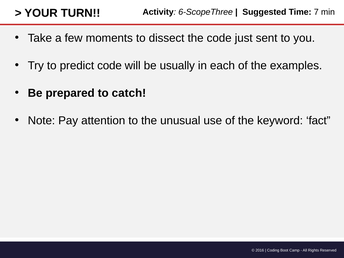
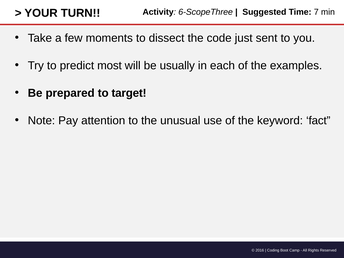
predict code: code -> most
catch: catch -> target
